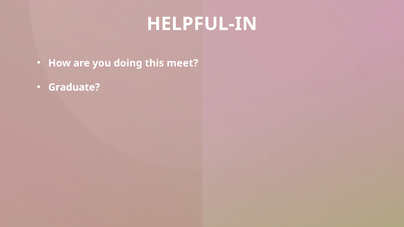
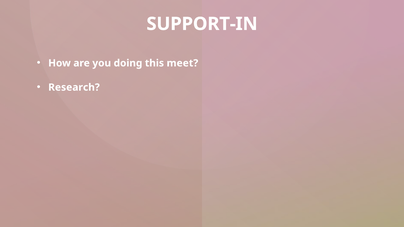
HELPFUL-IN: HELPFUL-IN -> SUPPORT-IN
Graduate: Graduate -> Research
